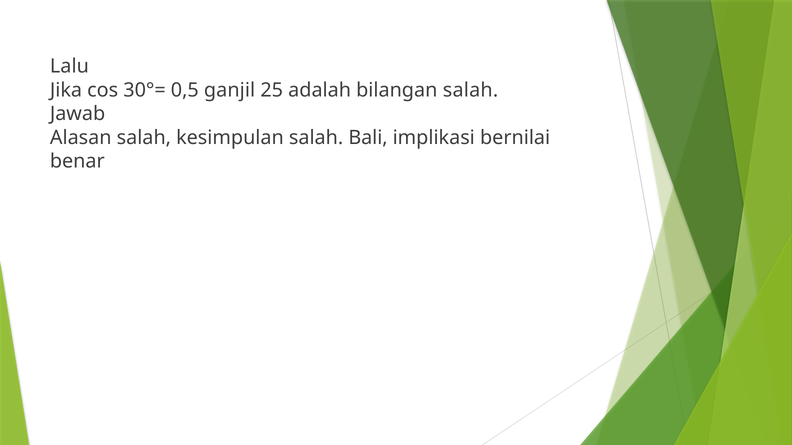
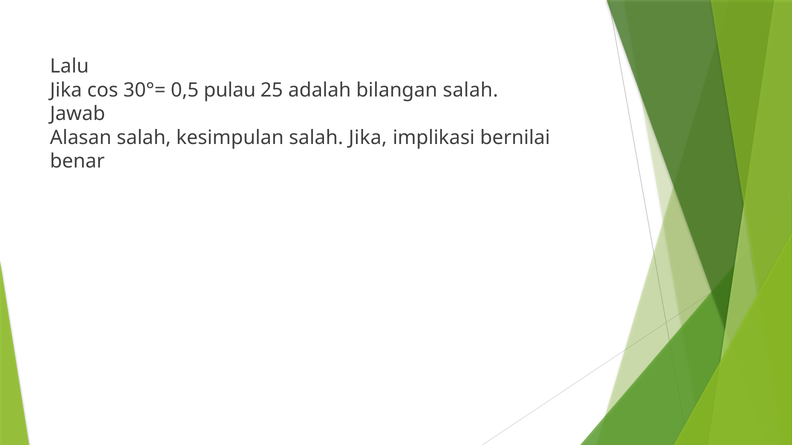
ganjil: ganjil -> pulau
salah Bali: Bali -> Jika
